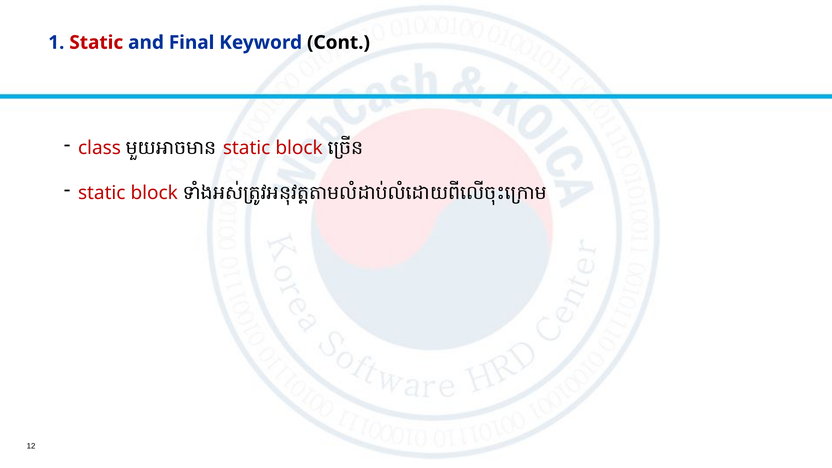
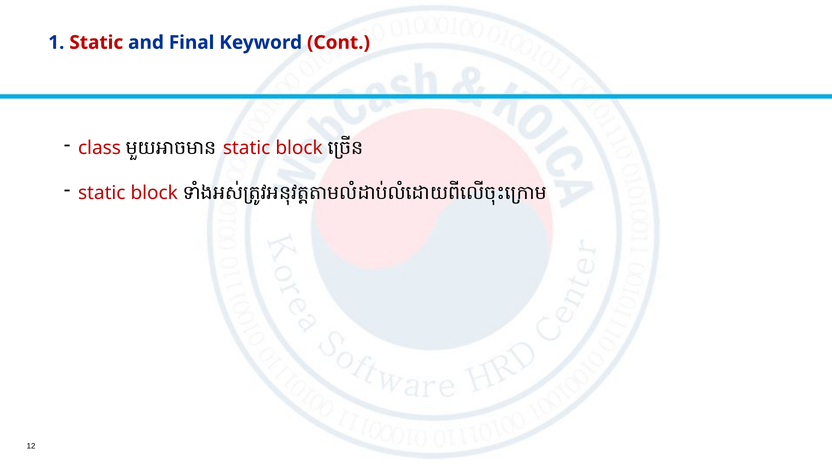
Cont colour: black -> red
